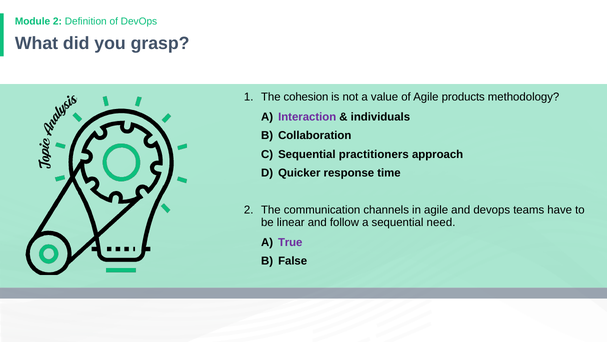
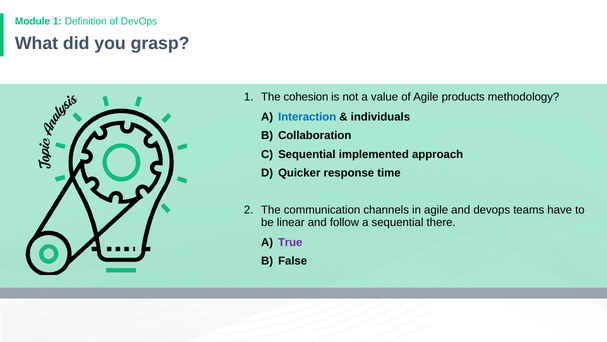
Module 2: 2 -> 1
Interaction colour: purple -> blue
practitioners: practitioners -> implemented
need: need -> there
